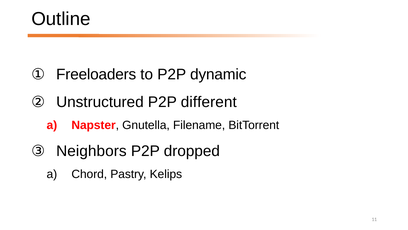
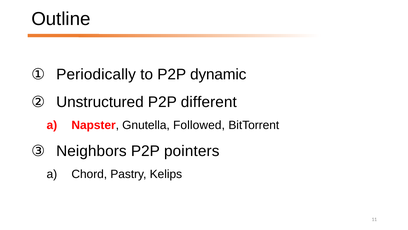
Freeloaders: Freeloaders -> Periodically
Filename: Filename -> Followed
dropped: dropped -> pointers
